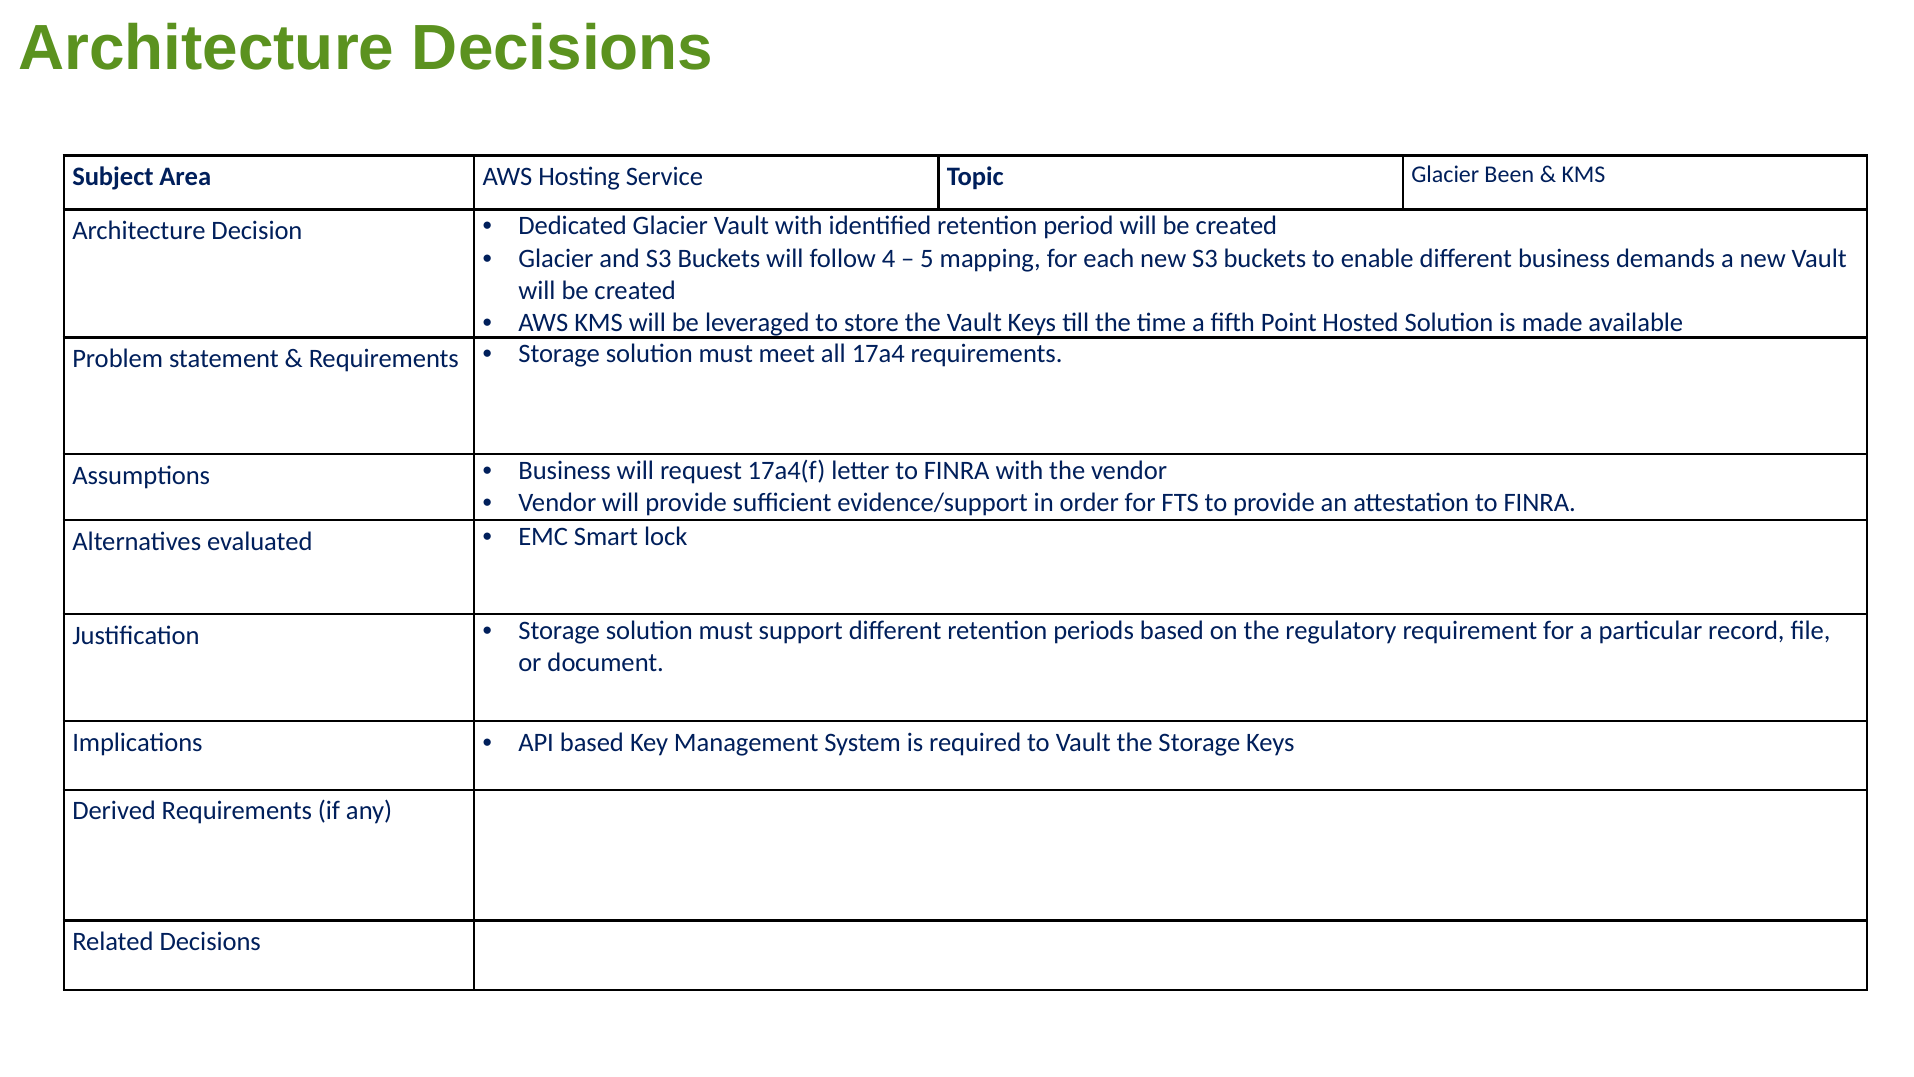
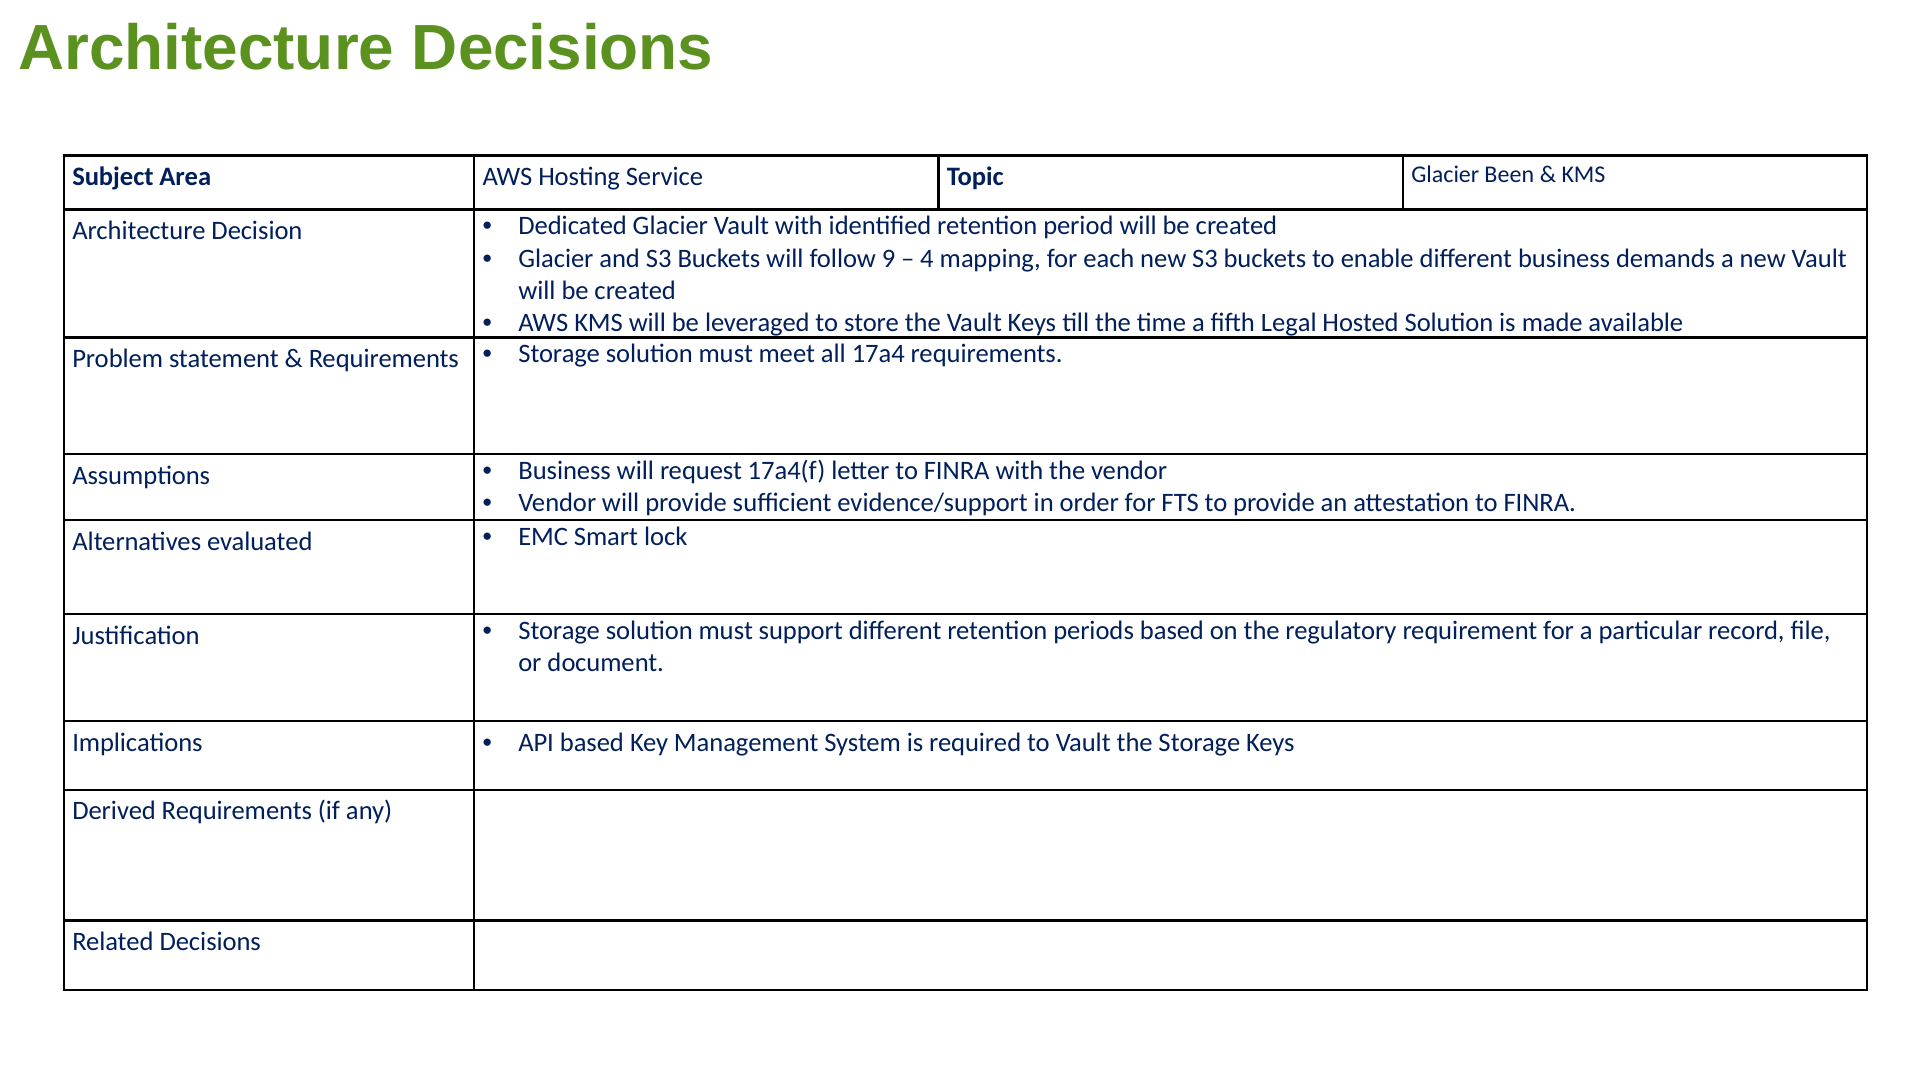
4: 4 -> 9
5: 5 -> 4
Point: Point -> Legal
